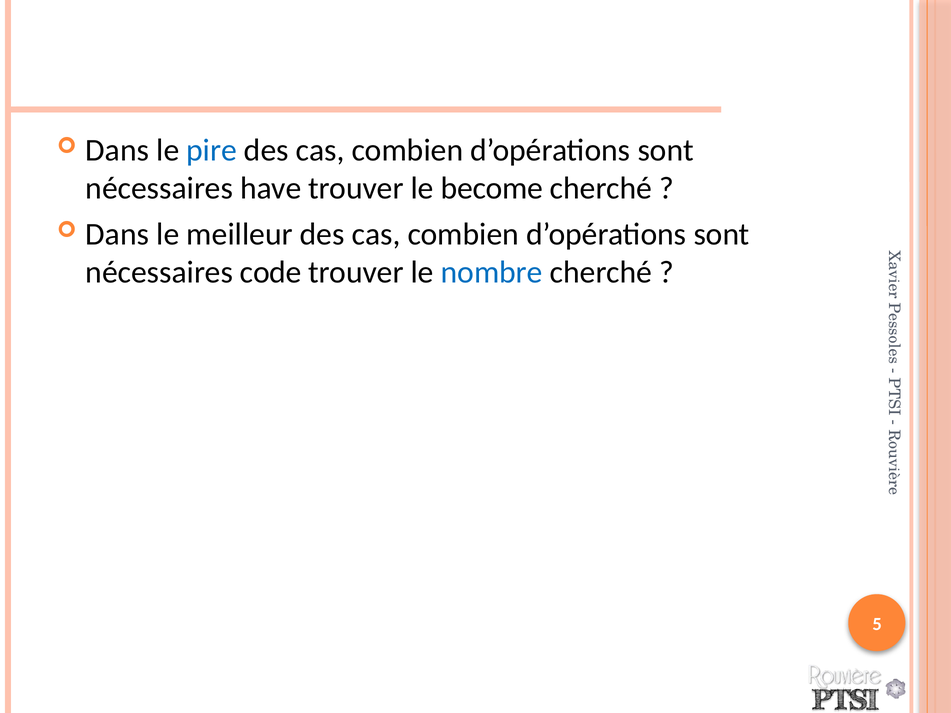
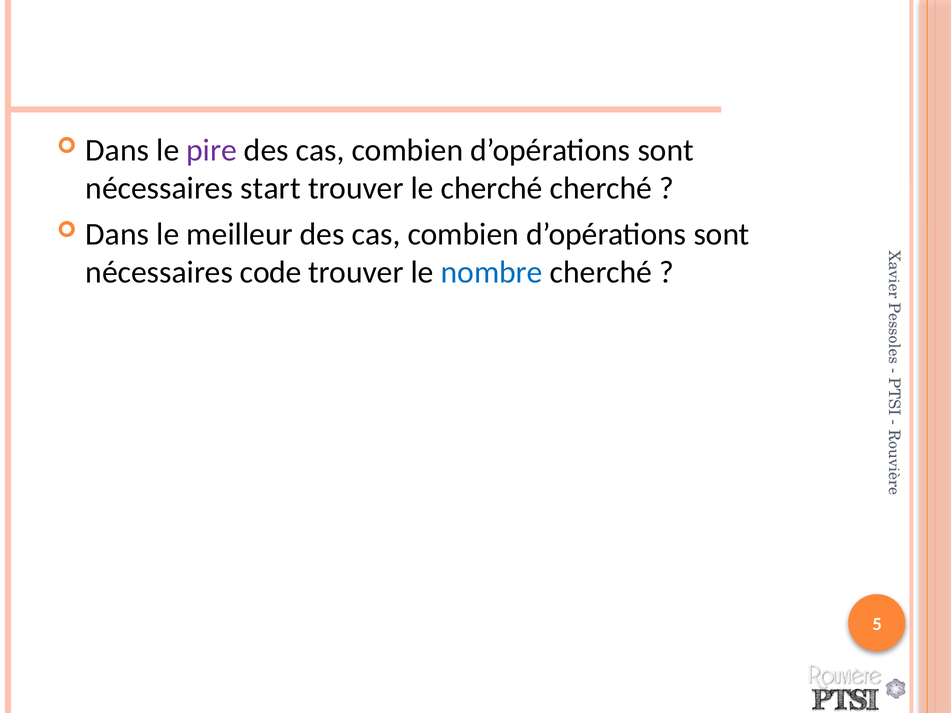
pire colour: blue -> purple
have: have -> start
le become: become -> cherché
